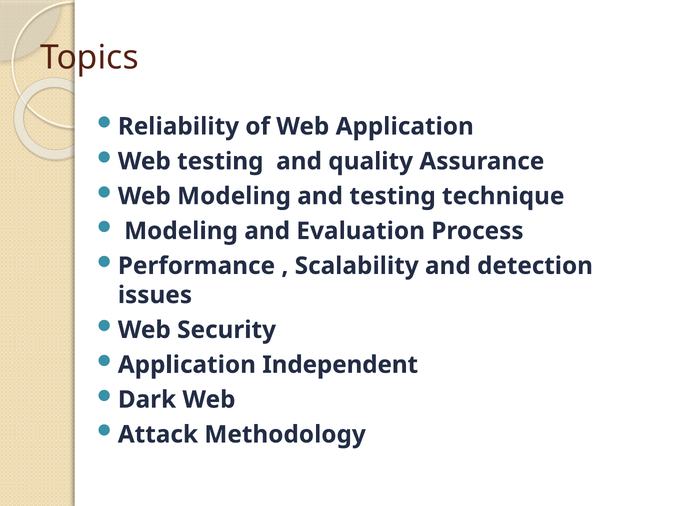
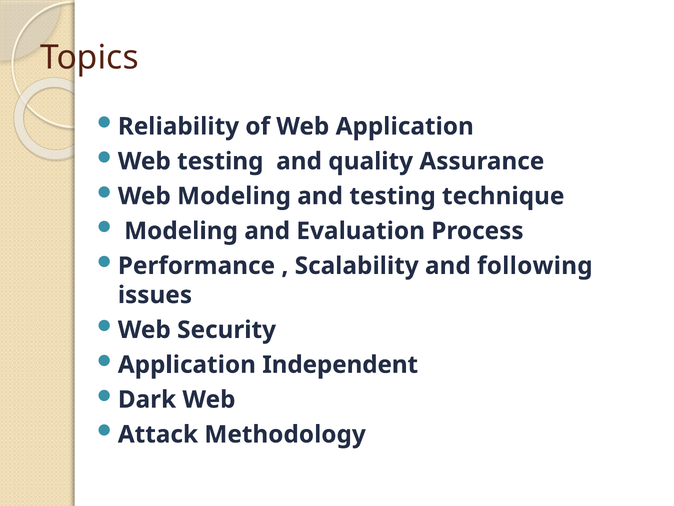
detection: detection -> following
